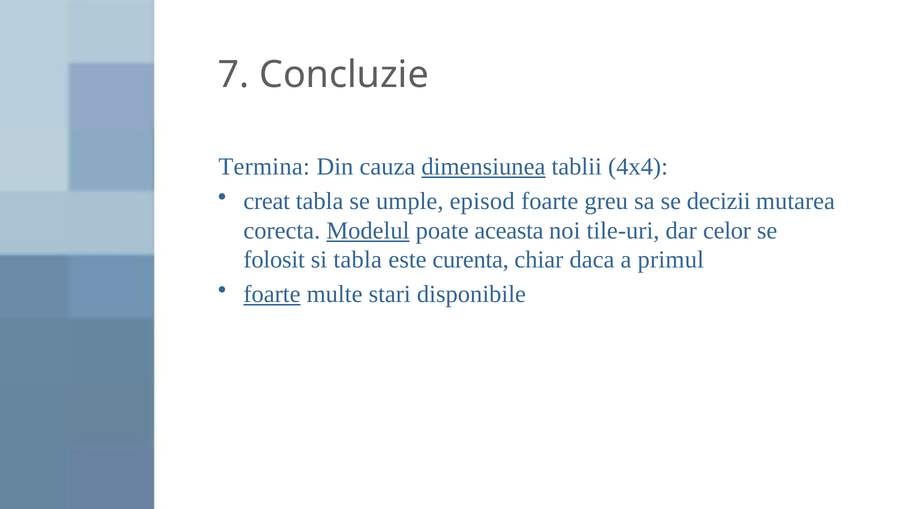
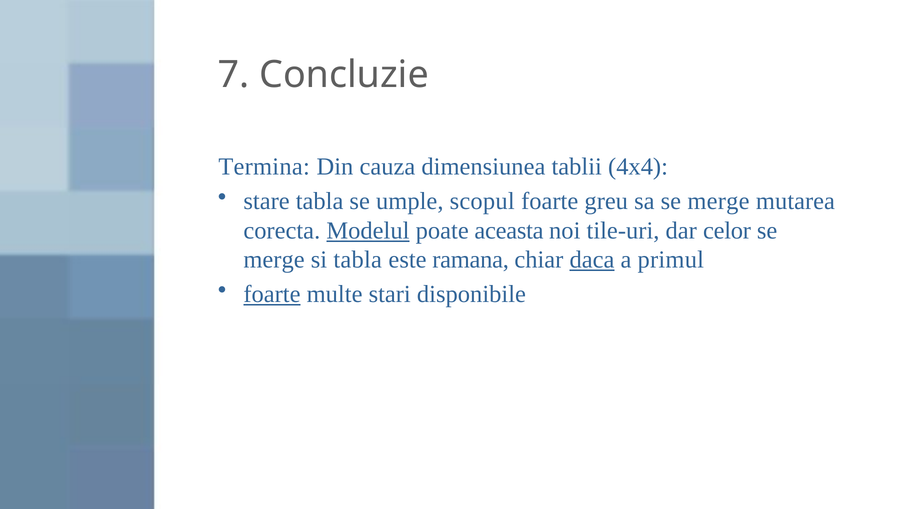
dimensiunea underline: present -> none
creat: creat -> stare
episod: episod -> scopul
sa se decizii: decizii -> merge
folosit at (274, 260): folosit -> merge
curenta: curenta -> ramana
daca underline: none -> present
